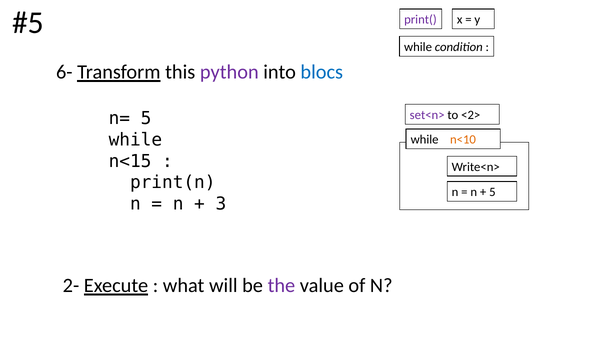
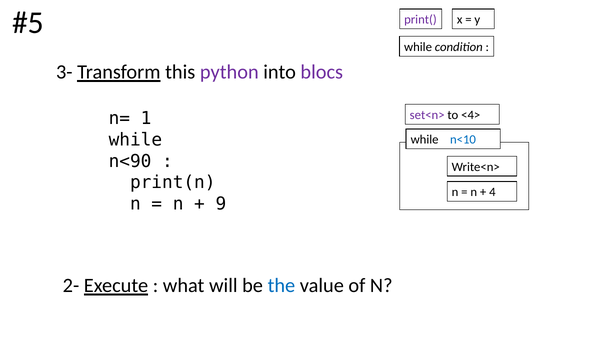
6-: 6- -> 3-
blocs colour: blue -> purple
<2>: <2> -> <4>
n= 5: 5 -> 1
n<10 colour: orange -> blue
n<15: n<15 -> n<90
5 at (492, 192): 5 -> 4
3: 3 -> 9
the colour: purple -> blue
